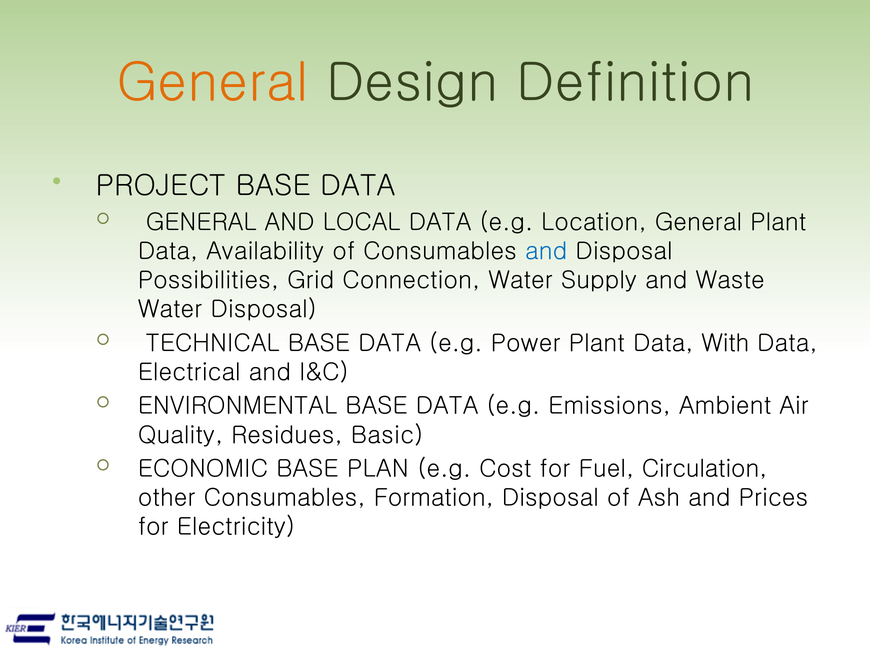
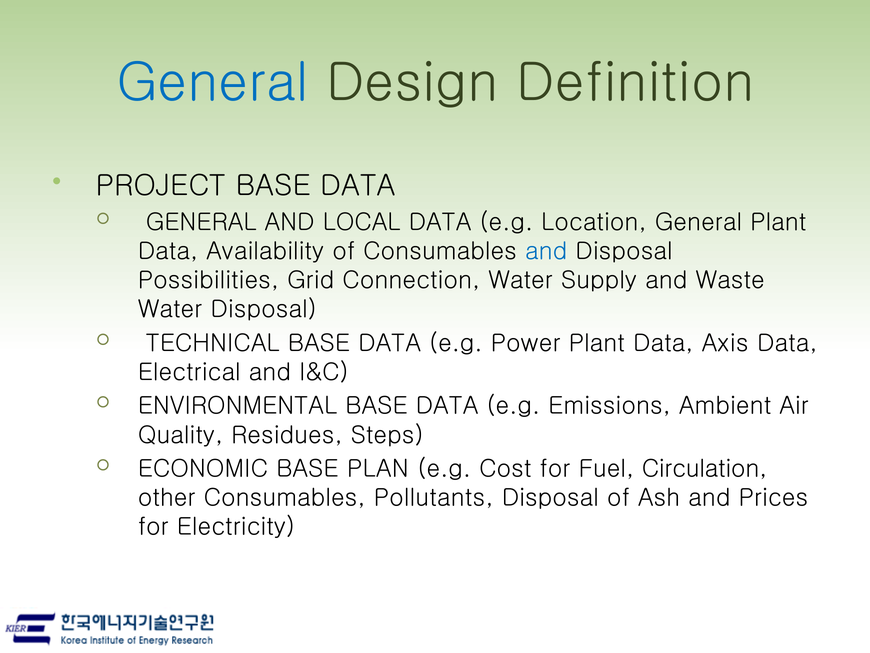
General at (212, 83) colour: orange -> blue
With: With -> Axis
Basic: Basic -> Steps
Formation: Formation -> Pollutants
